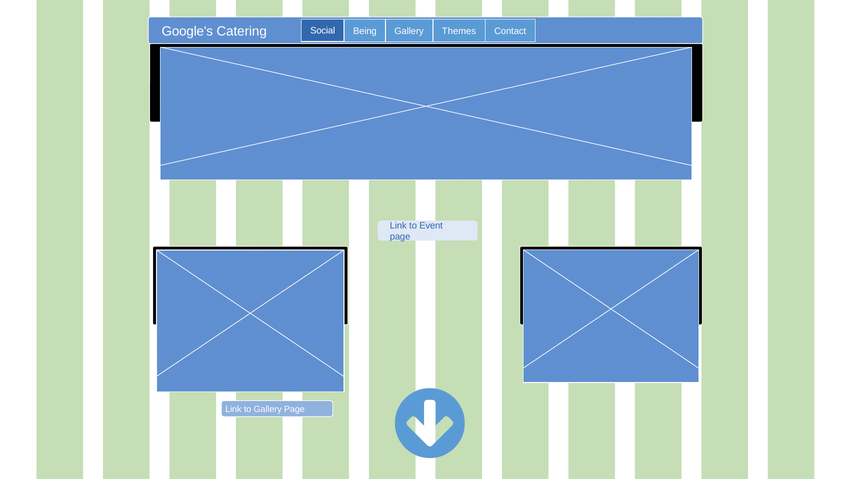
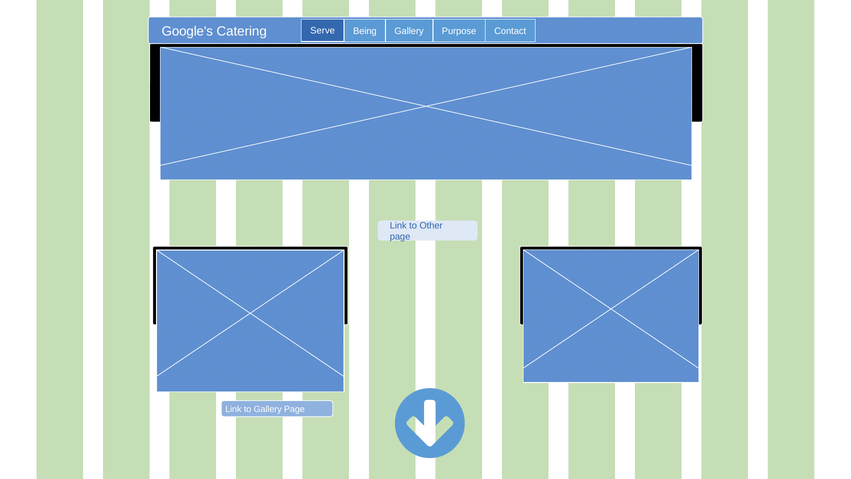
Social: Social -> Serve
Themes: Themes -> Purpose
Event: Event -> Other
